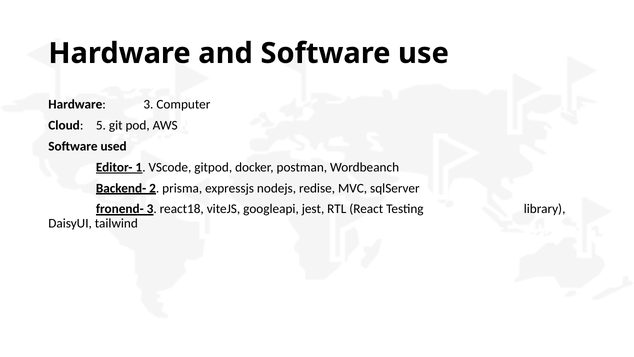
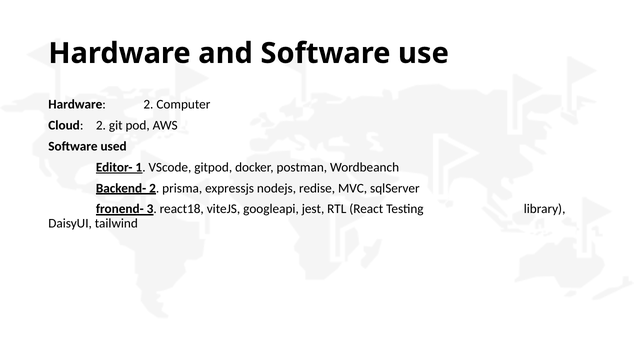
Hardware 3: 3 -> 2
Cloud 5: 5 -> 2
